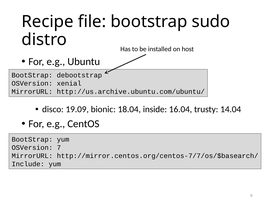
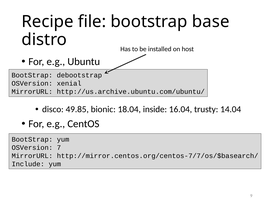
sudo: sudo -> base
19.09: 19.09 -> 49.85
